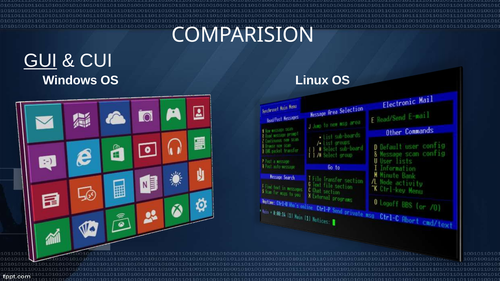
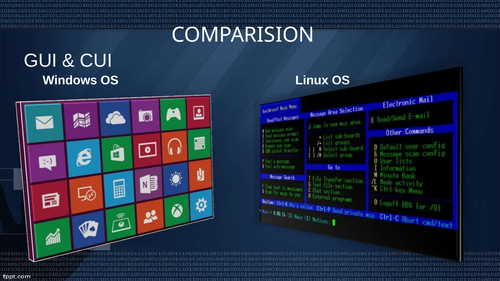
GUI underline: present -> none
